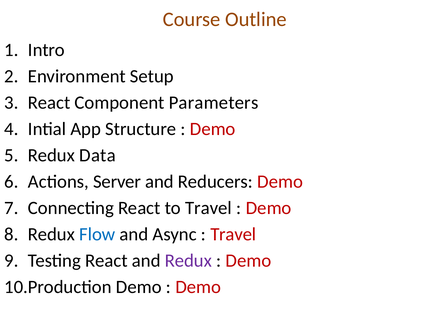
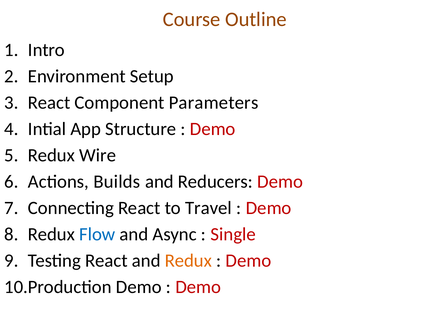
Data: Data -> Wire
Server: Server -> Builds
Travel at (233, 234): Travel -> Single
Redux at (188, 260) colour: purple -> orange
